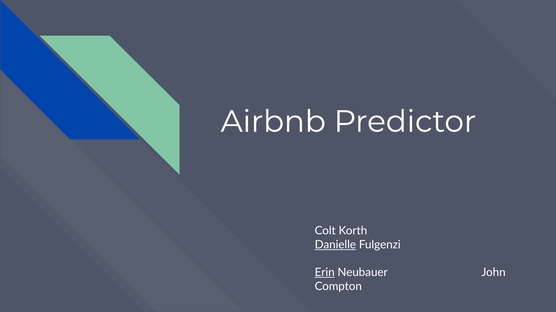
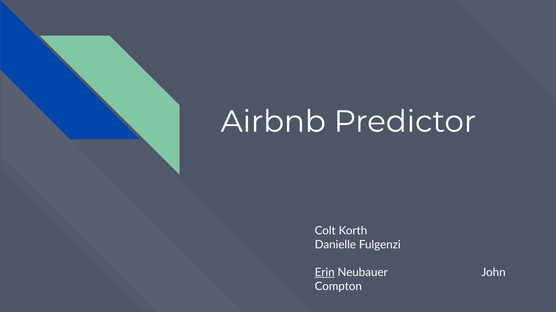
Danielle underline: present -> none
